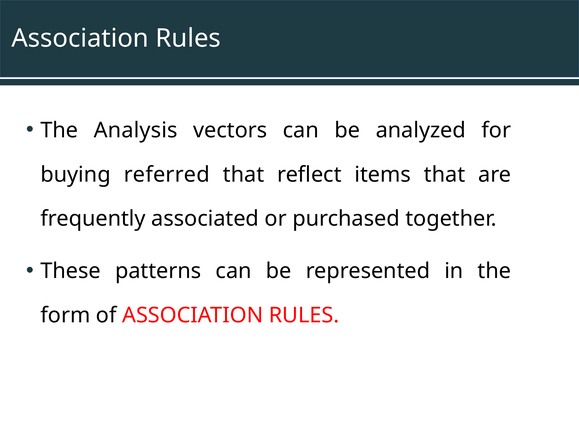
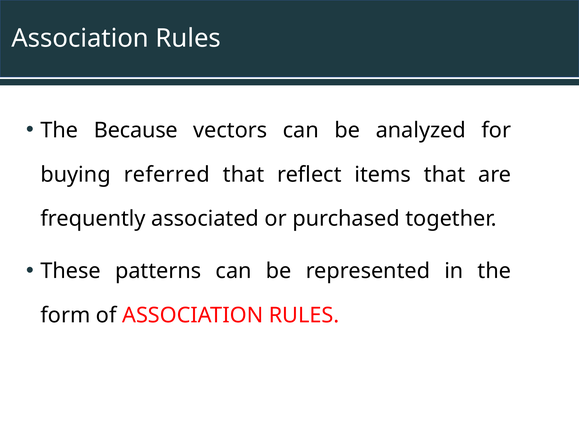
Analysis: Analysis -> Because
